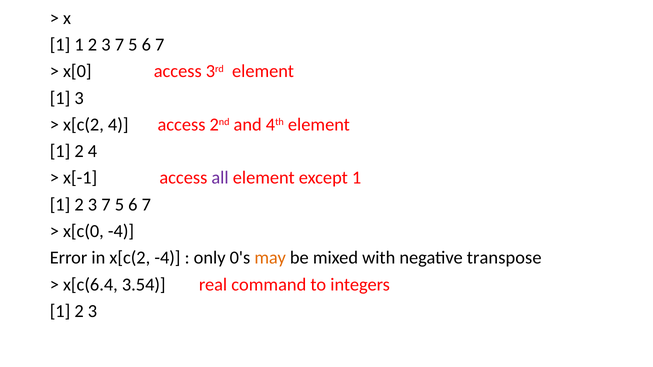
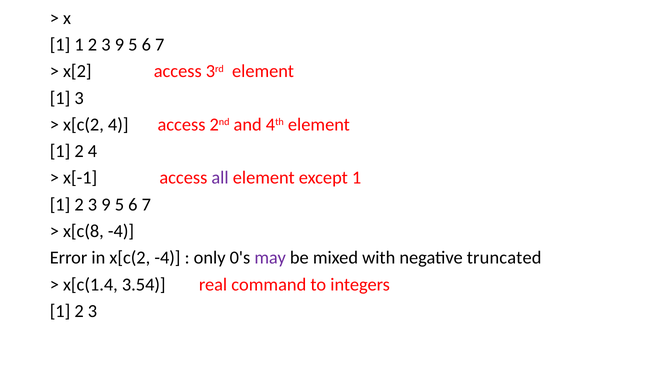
7 at (119, 45): 7 -> 9
x[0: x[0 -> x[2
7 at (106, 205): 7 -> 9
x[c(0: x[c(0 -> x[c(8
may colour: orange -> purple
transpose: transpose -> truncated
x[c(6.4: x[c(6.4 -> x[c(1.4
